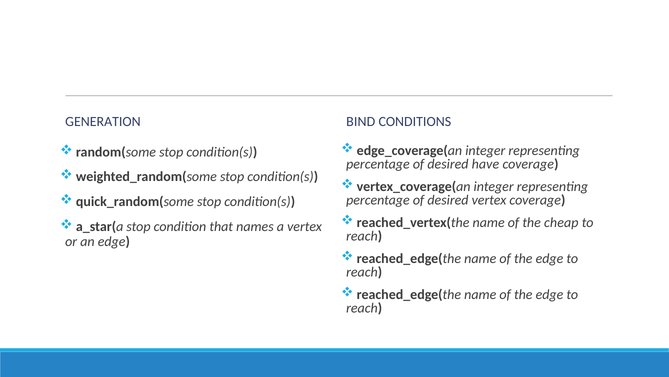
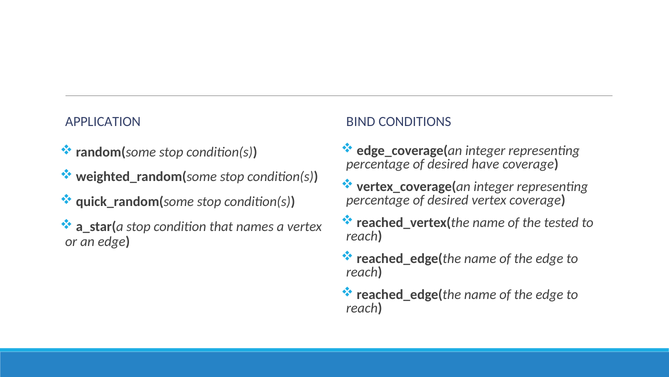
GENERATION: GENERATION -> APPLICATION
cheap: cheap -> tested
